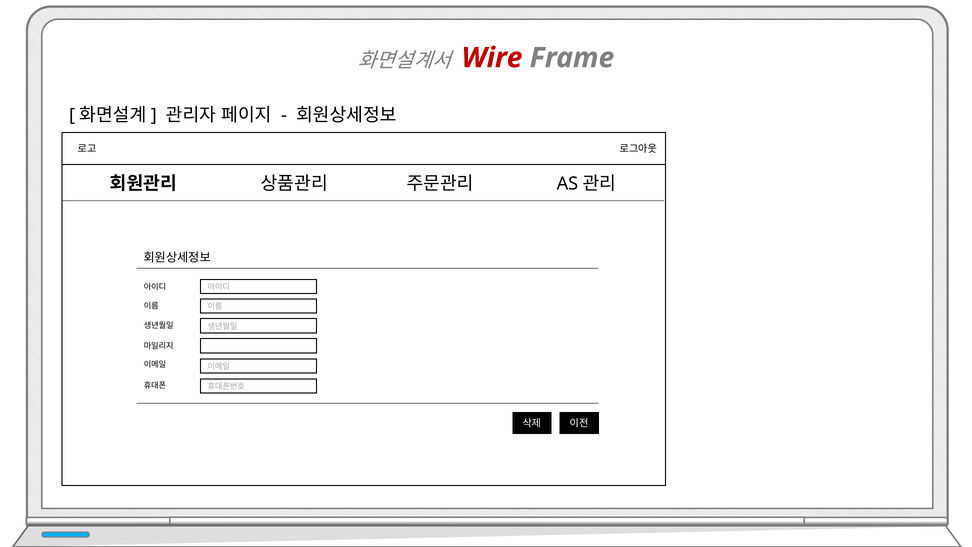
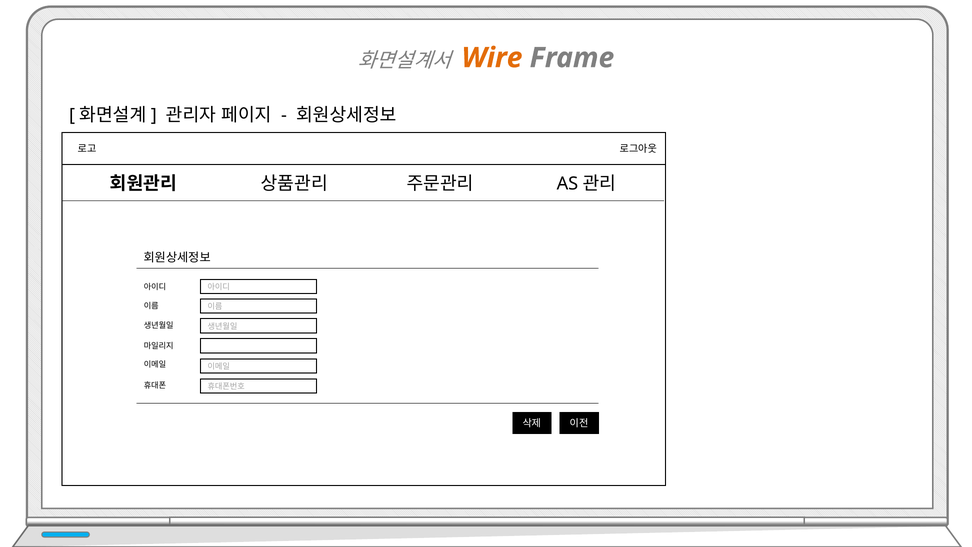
Wire colour: red -> orange
